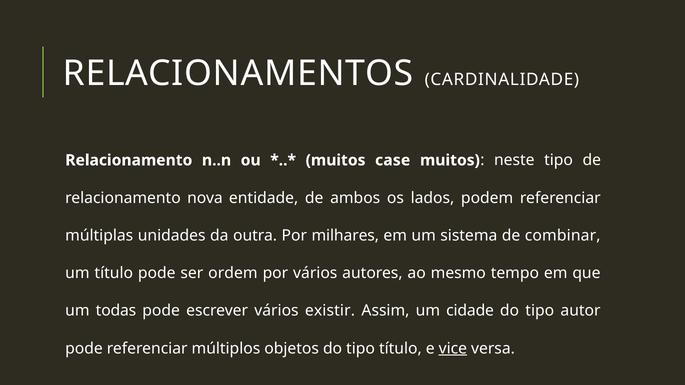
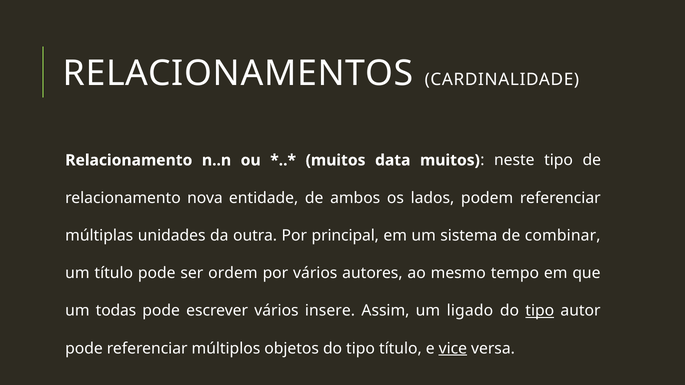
case: case -> data
milhares: milhares -> principal
existir: existir -> insere
cidade: cidade -> ligado
tipo at (540, 311) underline: none -> present
